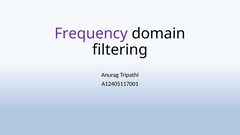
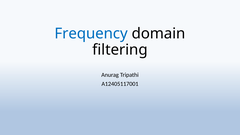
Frequency colour: purple -> blue
